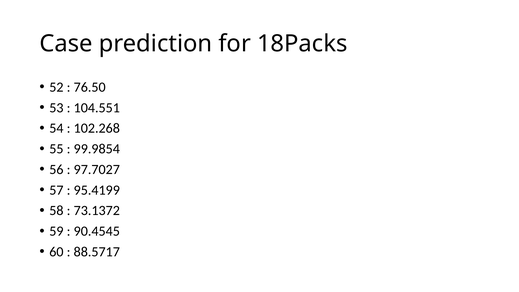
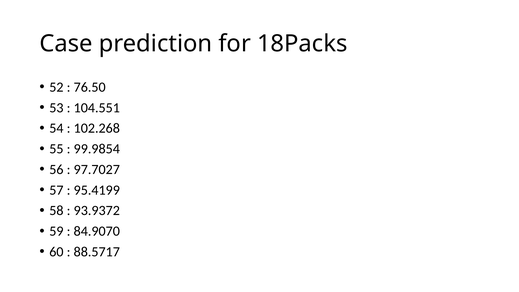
73.1372: 73.1372 -> 93.9372
90.4545: 90.4545 -> 84.9070
